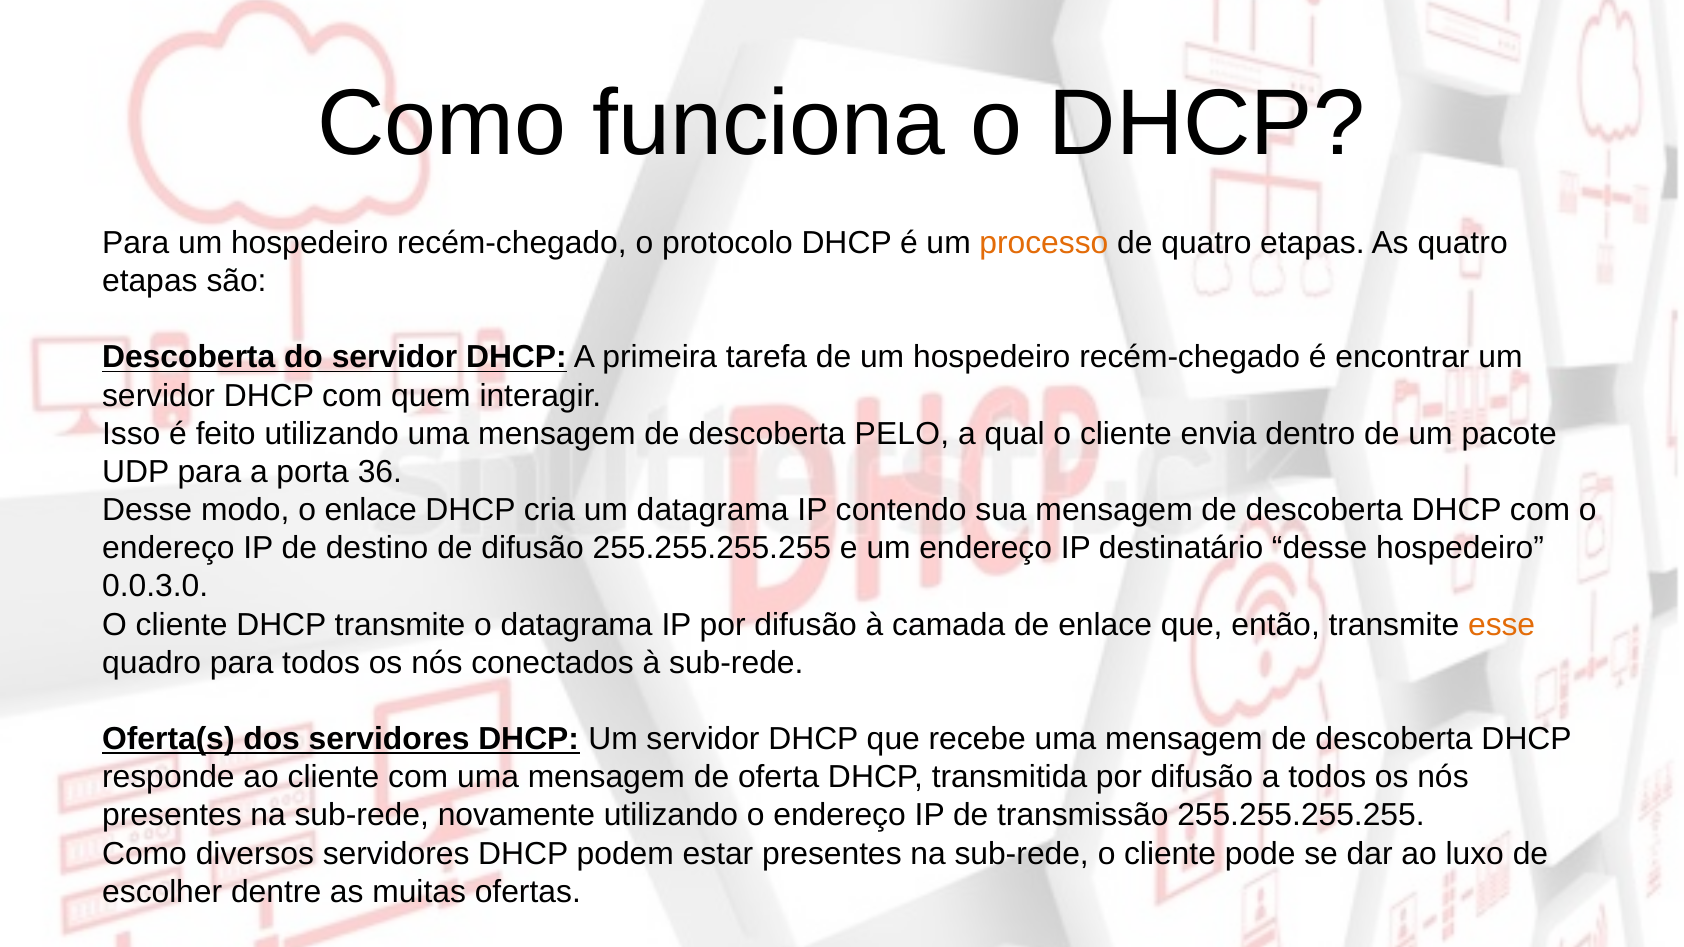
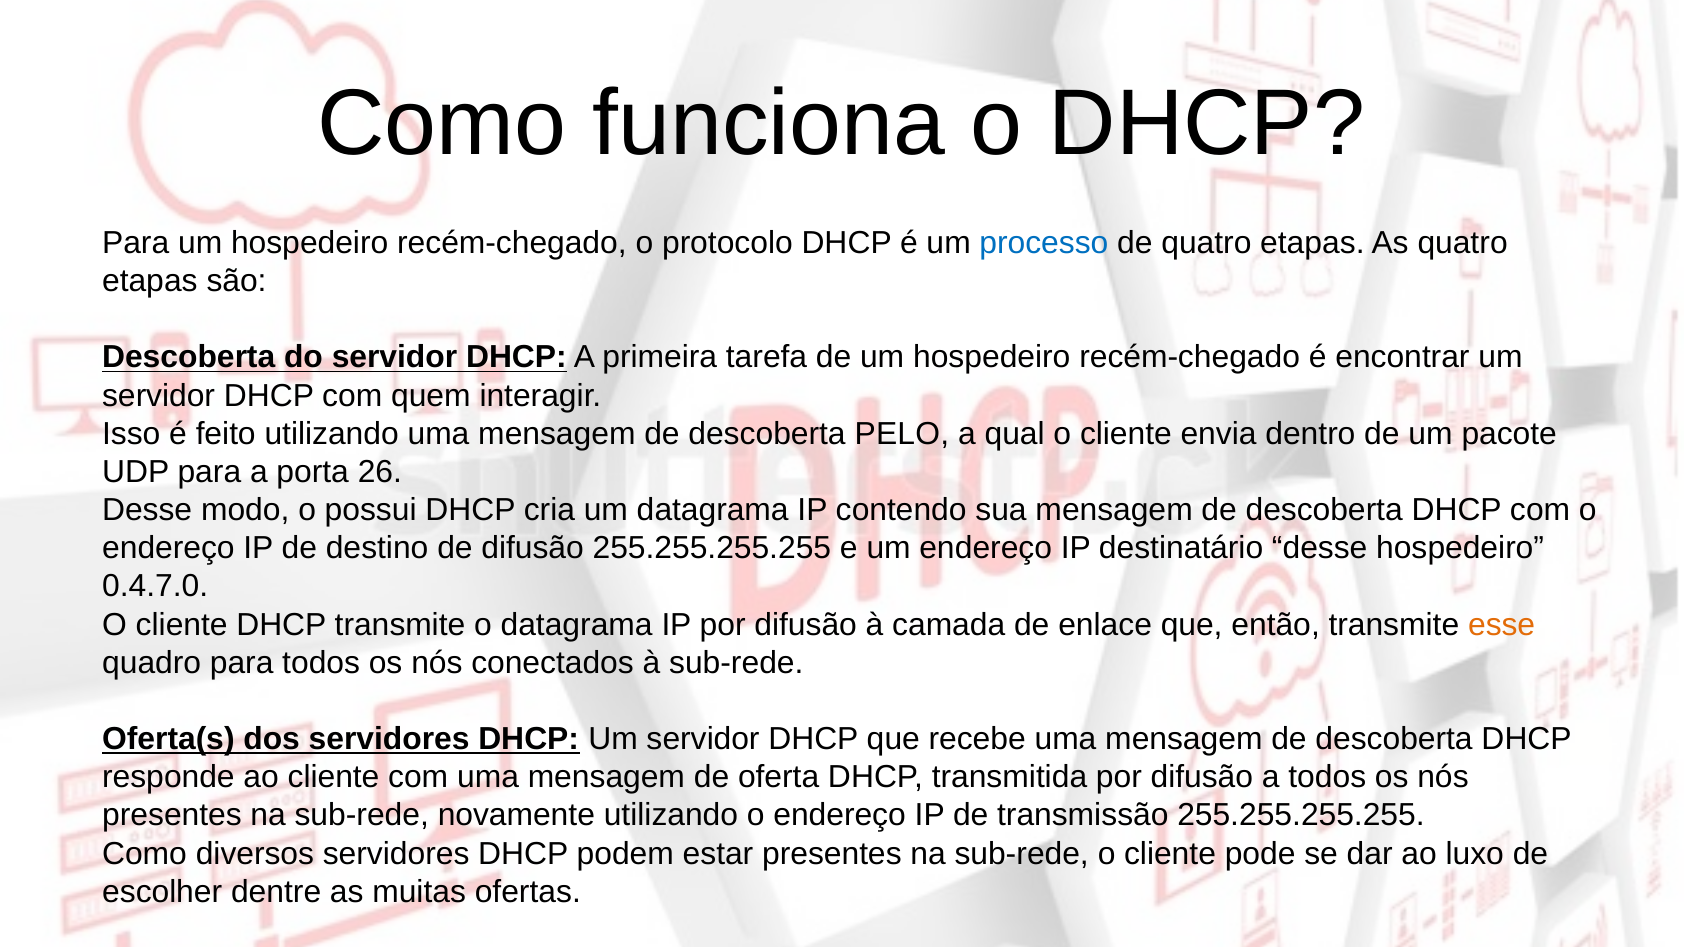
processo colour: orange -> blue
36: 36 -> 26
o enlace: enlace -> possui
0.0.3.0: 0.0.3.0 -> 0.4.7.0
